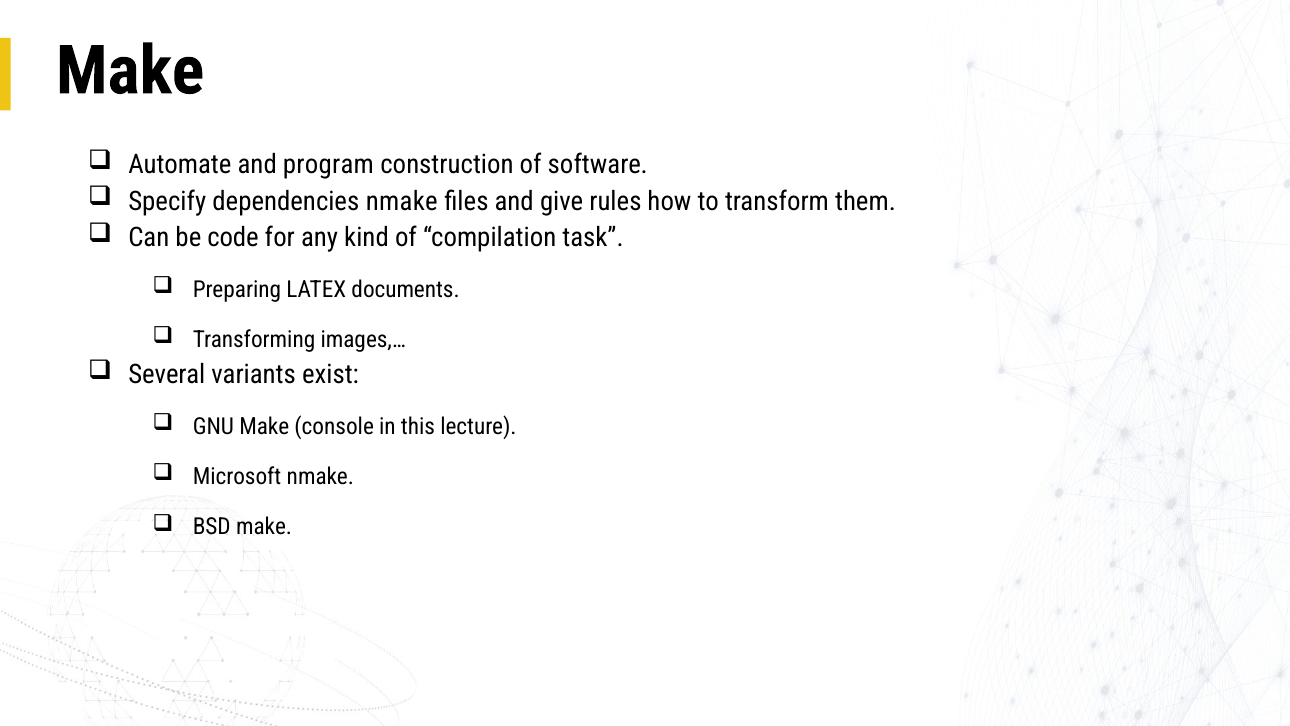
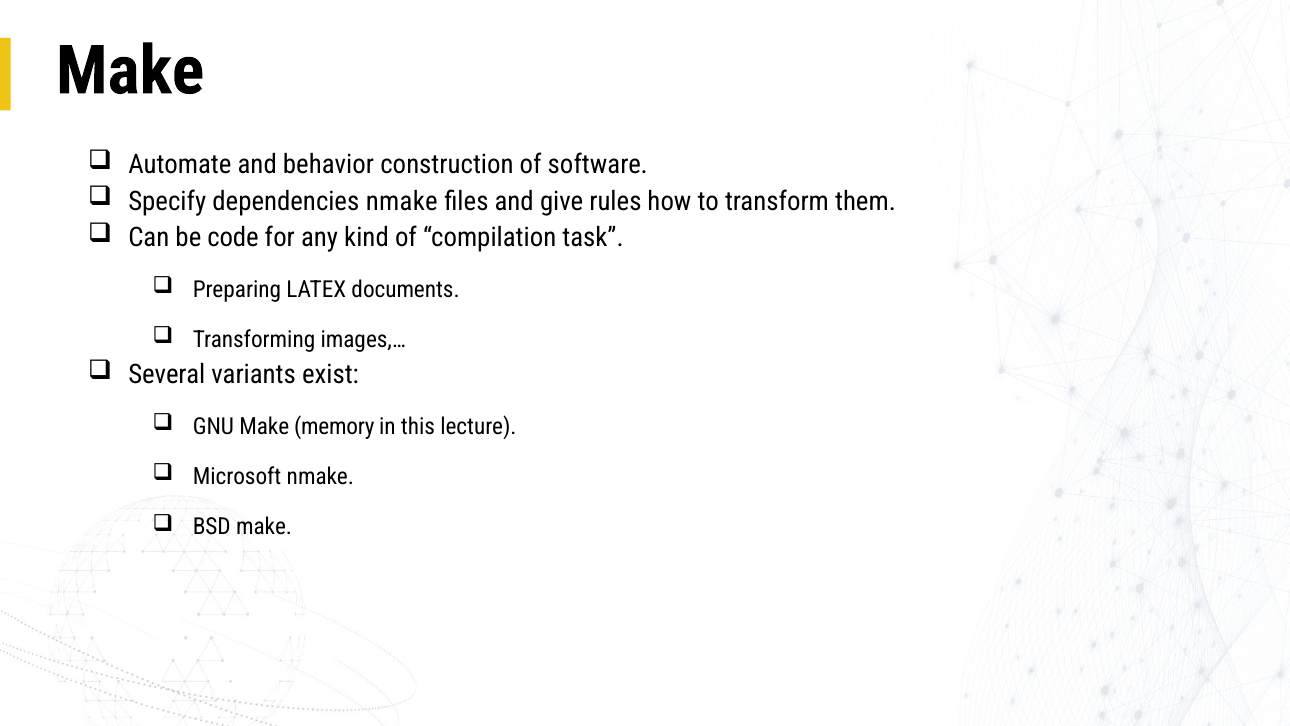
program: program -> behavior
console: console -> memory
